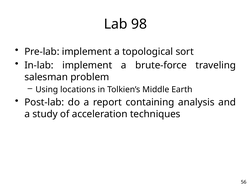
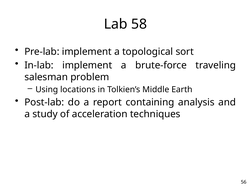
98: 98 -> 58
